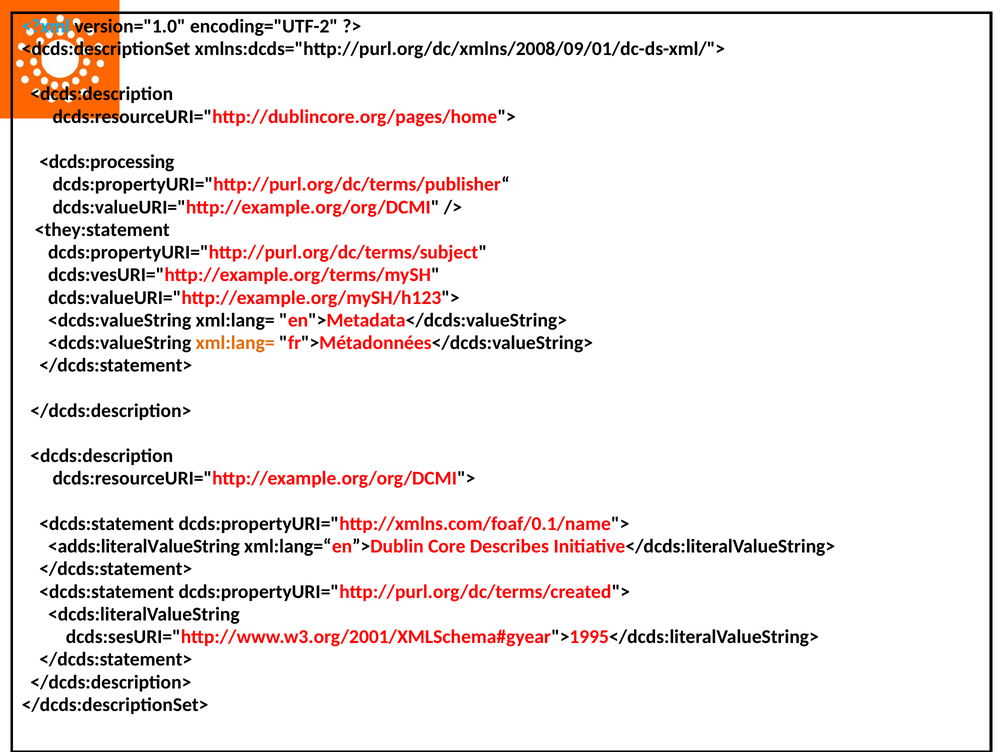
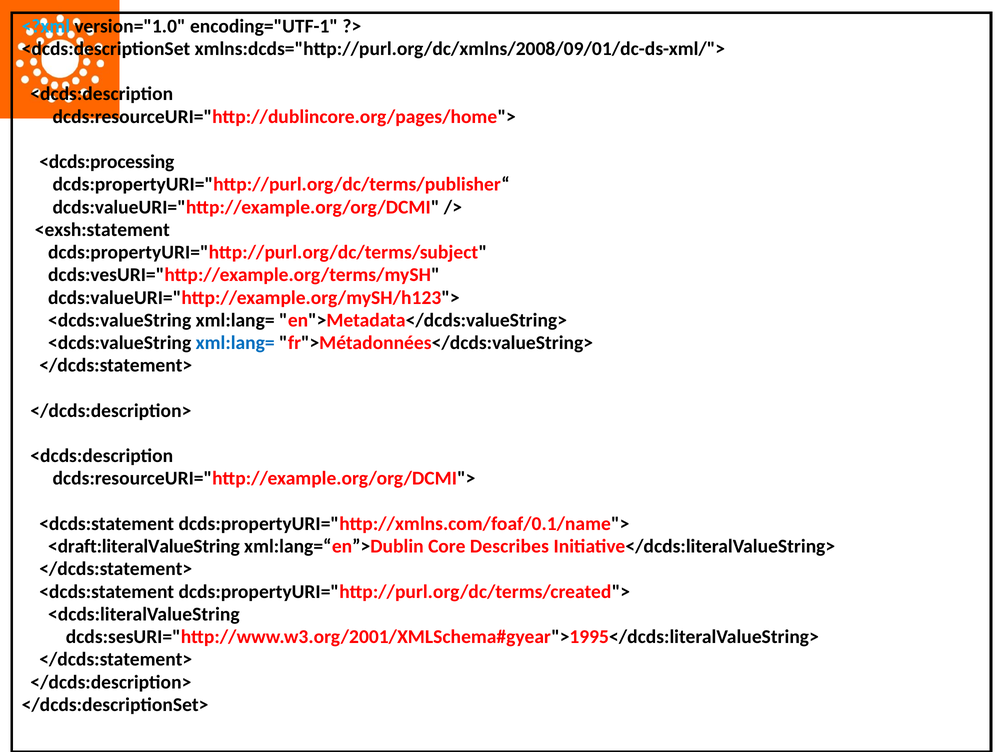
encoding="UTF-2: encoding="UTF-2 -> encoding="UTF-1
<they:statement: <they:statement -> <exsh:statement
xml:lang= at (235, 343) colour: orange -> blue
<adds:literalValueString: <adds:literalValueString -> <draft:literalValueString
